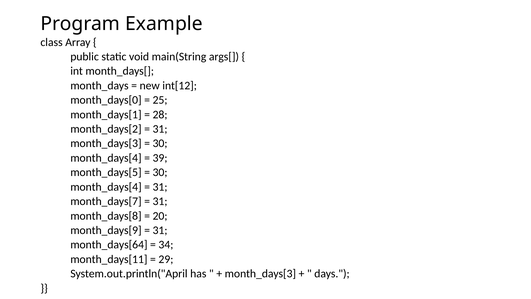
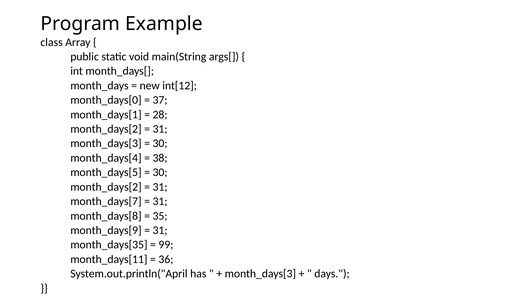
25: 25 -> 37
39: 39 -> 38
month_days[4 at (106, 187): month_days[4 -> month_days[2
20: 20 -> 35
month_days[64: month_days[64 -> month_days[35
34: 34 -> 99
29: 29 -> 36
